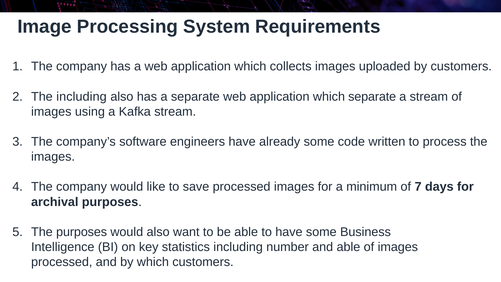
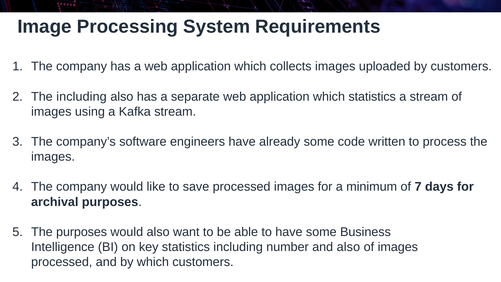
which separate: separate -> statistics
and able: able -> also
